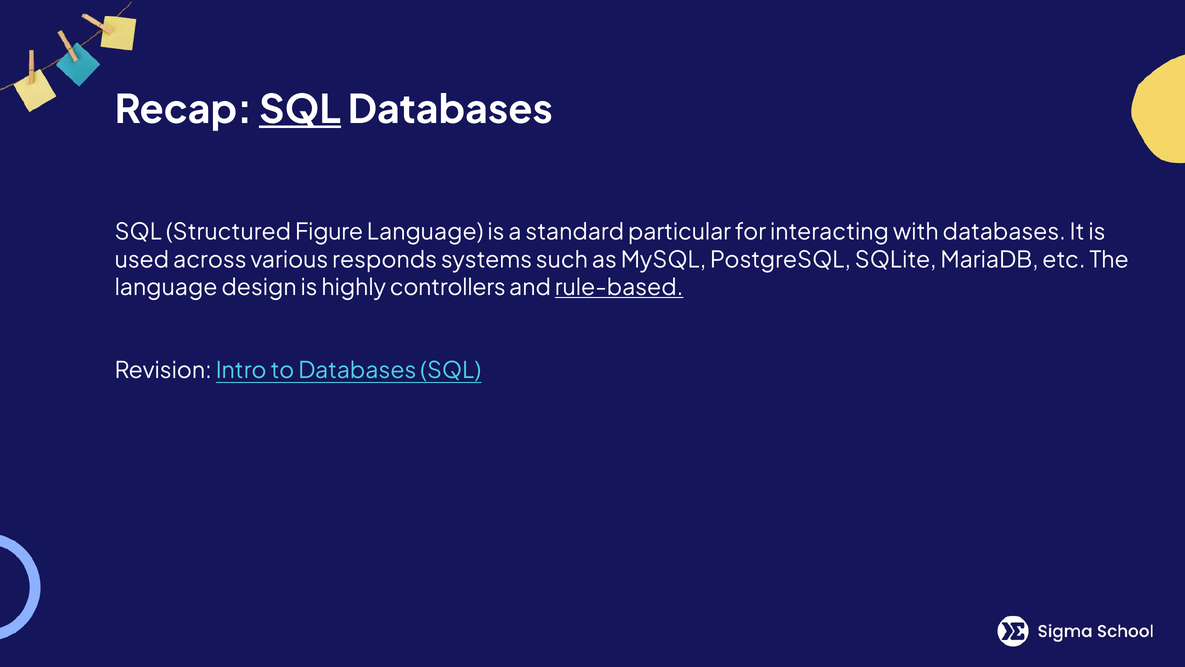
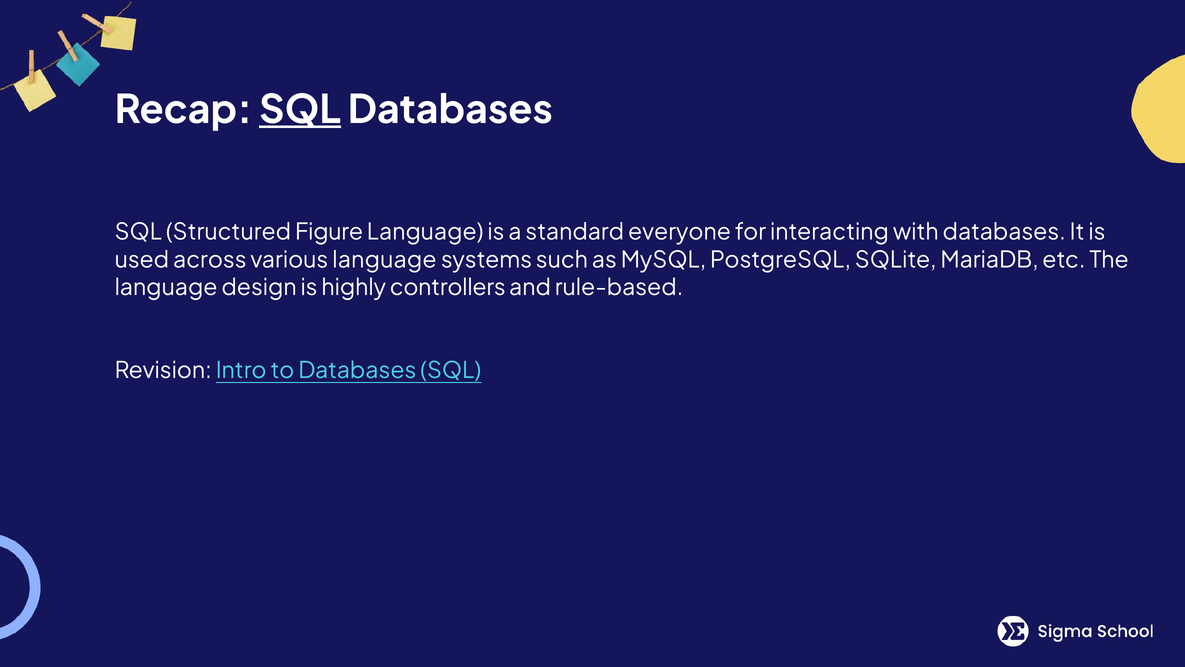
particular: particular -> everyone
various responds: responds -> language
rule-based underline: present -> none
